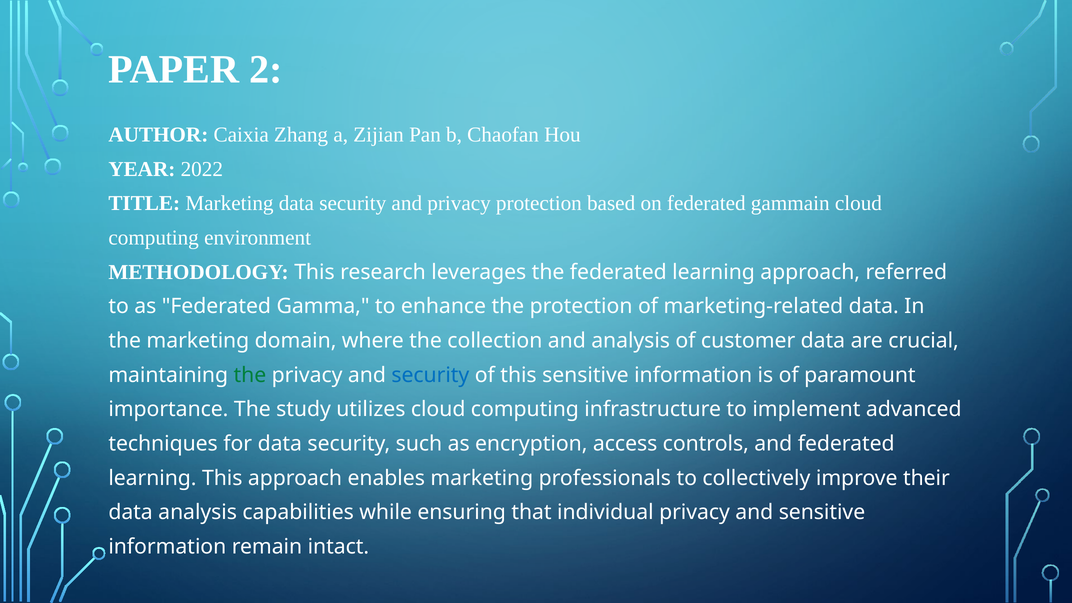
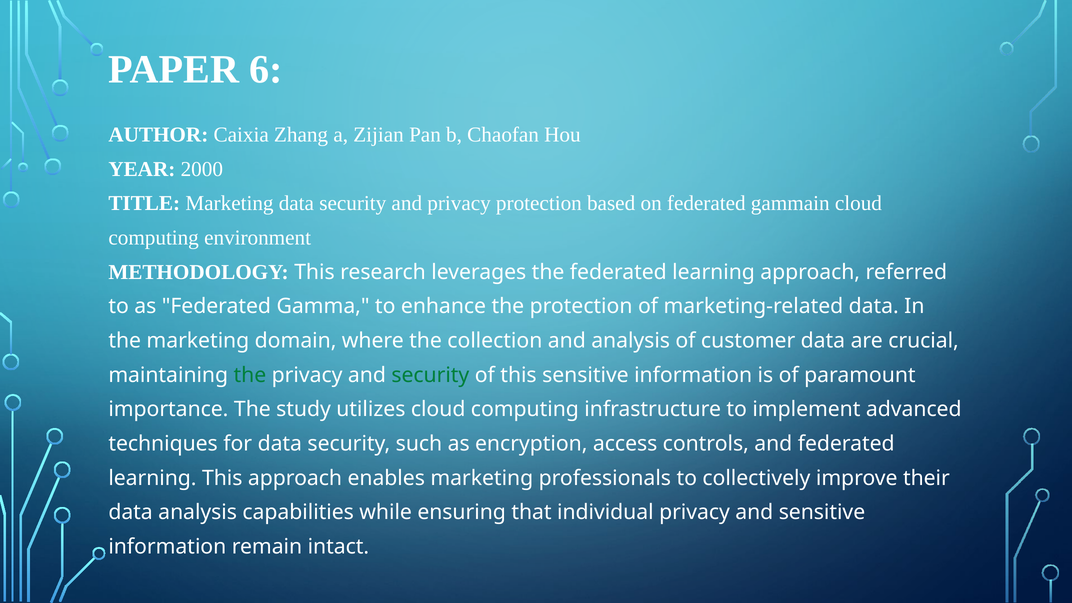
2: 2 -> 6
2022: 2022 -> 2000
security at (430, 375) colour: blue -> green
